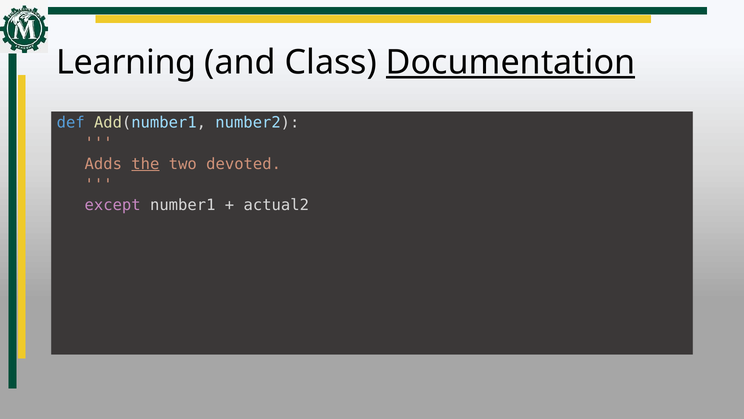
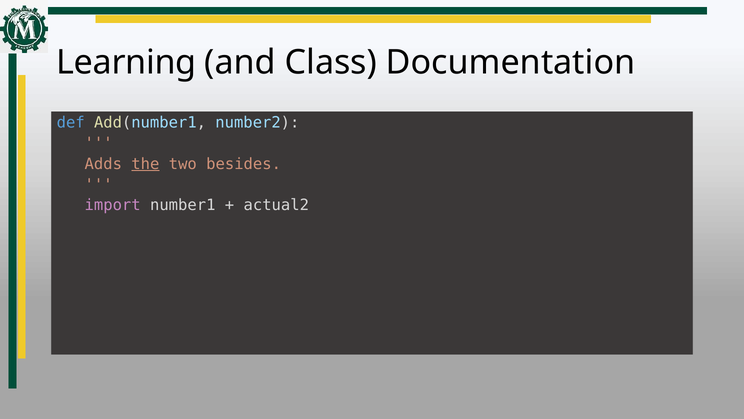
Documentation underline: present -> none
devoted: devoted -> besides
except: except -> import
